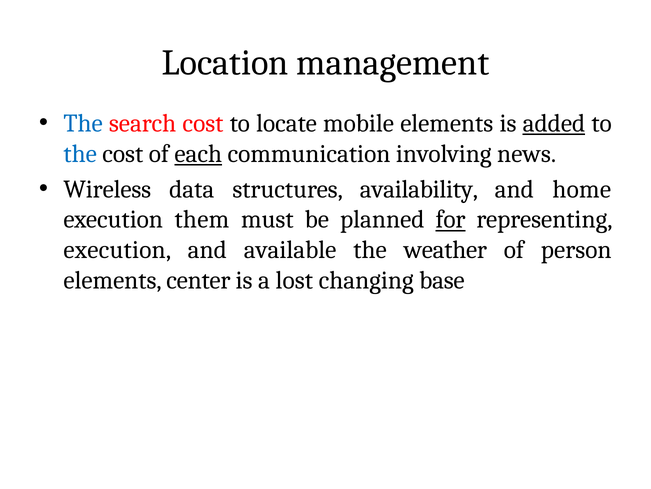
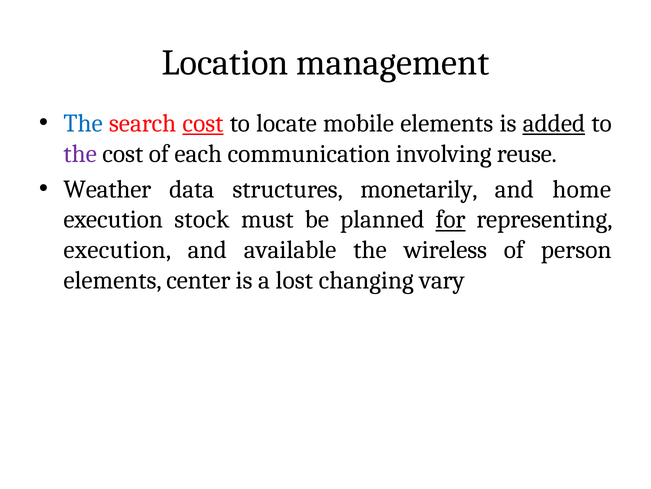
cost at (203, 123) underline: none -> present
the at (80, 154) colour: blue -> purple
each underline: present -> none
news: news -> reuse
Wireless: Wireless -> Weather
availability: availability -> monetarily
them: them -> stock
weather: weather -> wireless
base: base -> vary
